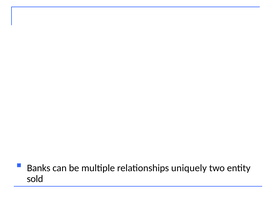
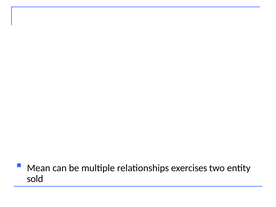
Banks: Banks -> Mean
uniquely: uniquely -> exercises
